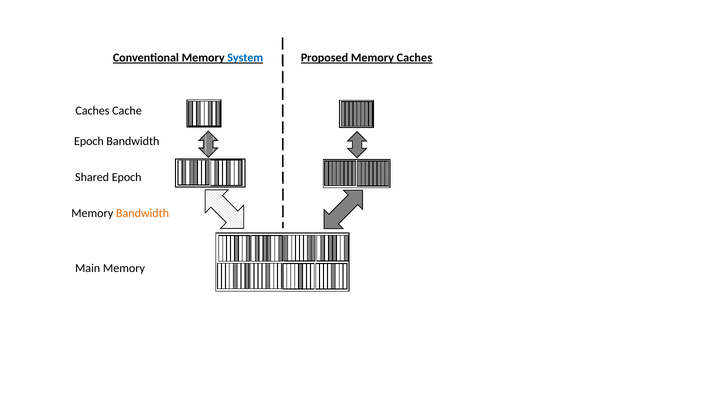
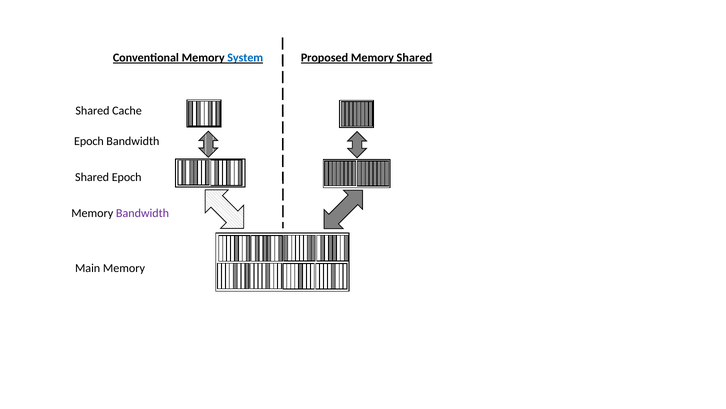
Memory Caches: Caches -> Shared
Caches at (92, 111): Caches -> Shared
Bandwidth at (143, 213) colour: orange -> purple
